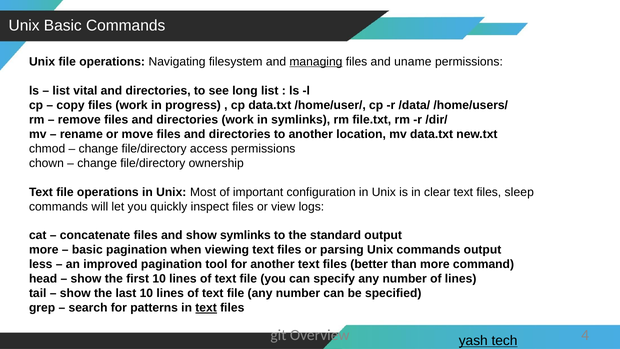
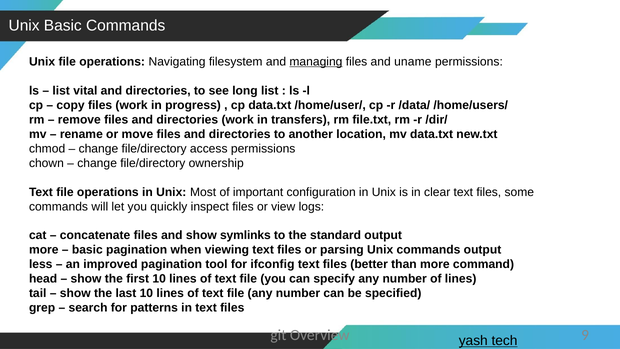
in symlinks: symlinks -> transfers
sleep: sleep -> some
for another: another -> ifconfig
text at (206, 308) underline: present -> none
4: 4 -> 9
